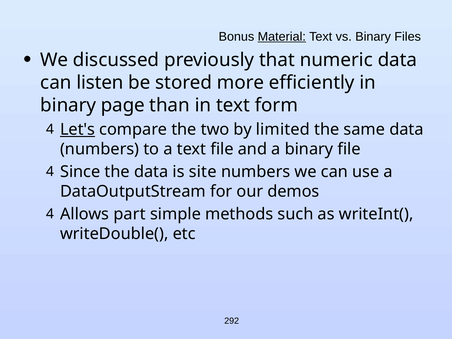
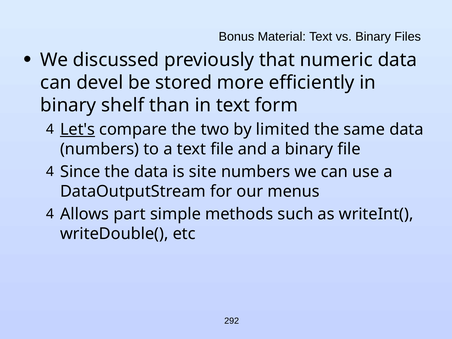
Material underline: present -> none
listen: listen -> devel
page: page -> shelf
demos: demos -> menus
